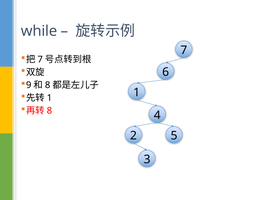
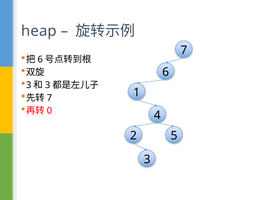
while: while -> heap
7 at (40, 60): 7 -> 6
9 at (29, 85): 9 -> 3
8 at (48, 85): 8 -> 3
1 at (49, 98): 1 -> 7
8 at (49, 111): 8 -> 0
